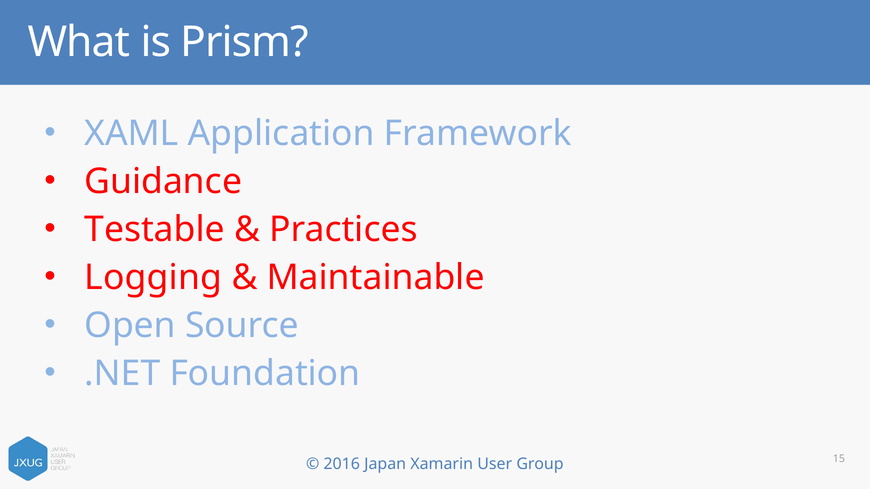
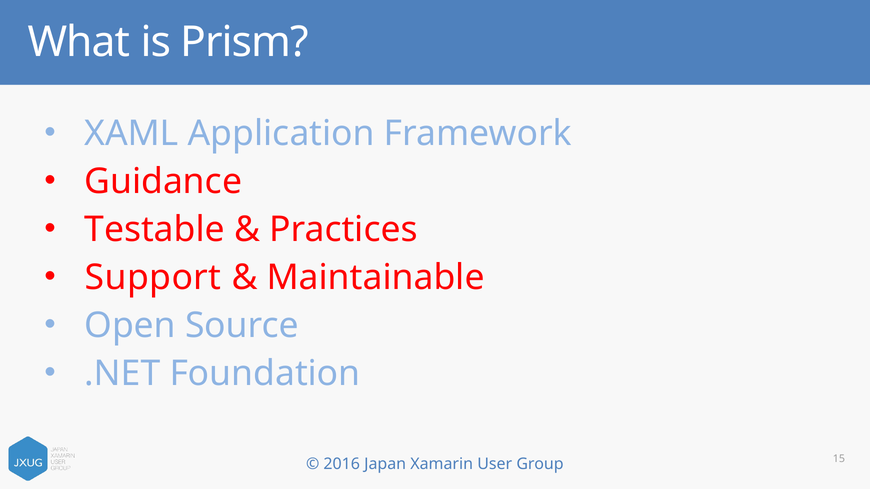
Logging: Logging -> Support
